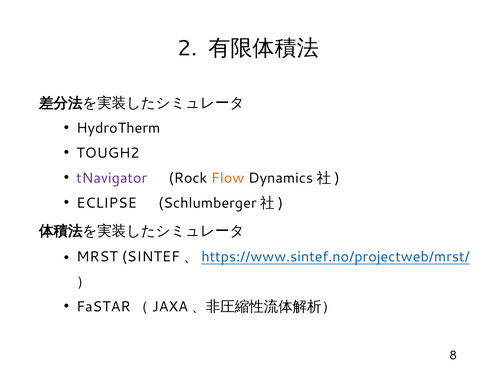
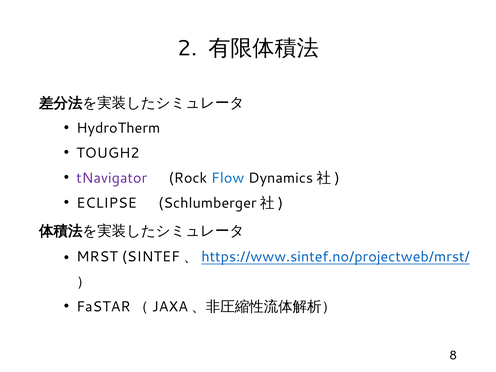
Flow colour: orange -> blue
